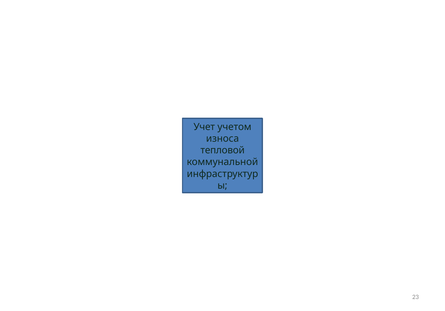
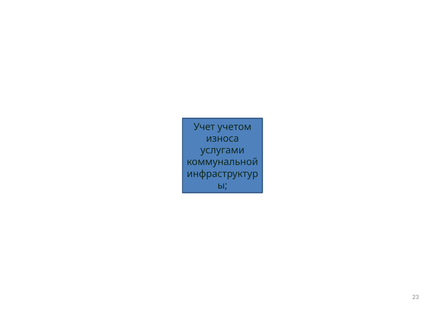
тепловой: тепловой -> услугами
